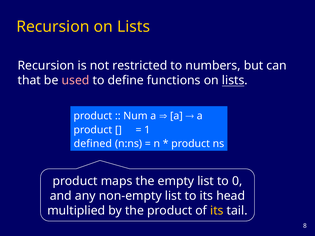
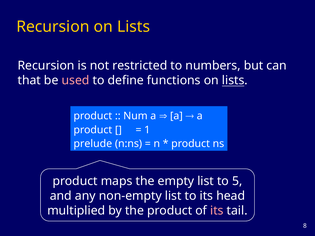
defined: defined -> prelude
0: 0 -> 5
its at (217, 211) colour: yellow -> pink
